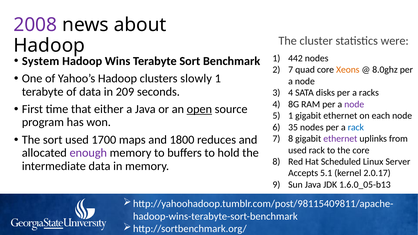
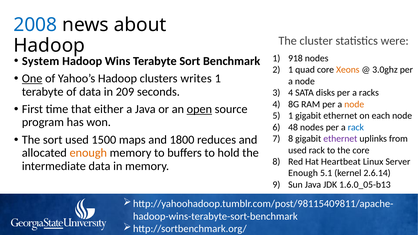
2008 colour: purple -> blue
442: 442 -> 918
2 7: 7 -> 1
8.0ghz: 8.0ghz -> 3.0ghz
One underline: none -> present
slowly: slowly -> writes
node at (354, 104) colour: purple -> orange
35: 35 -> 48
1700: 1700 -> 1500
enough at (88, 153) colour: purple -> orange
Scheduled: Scheduled -> Heartbeat
Accepts at (303, 173): Accepts -> Enough
2.0.17: 2.0.17 -> 2.6.14
